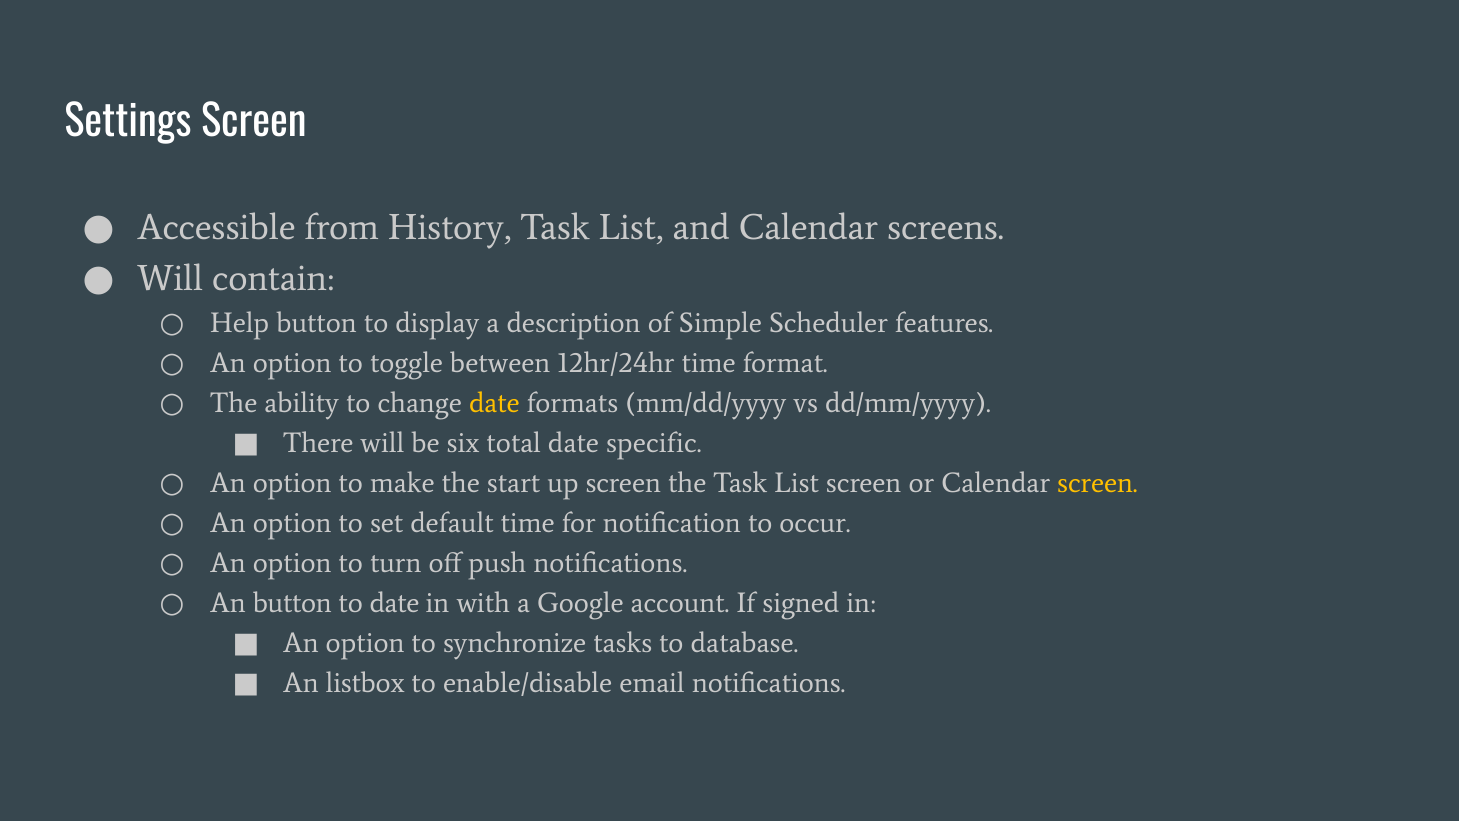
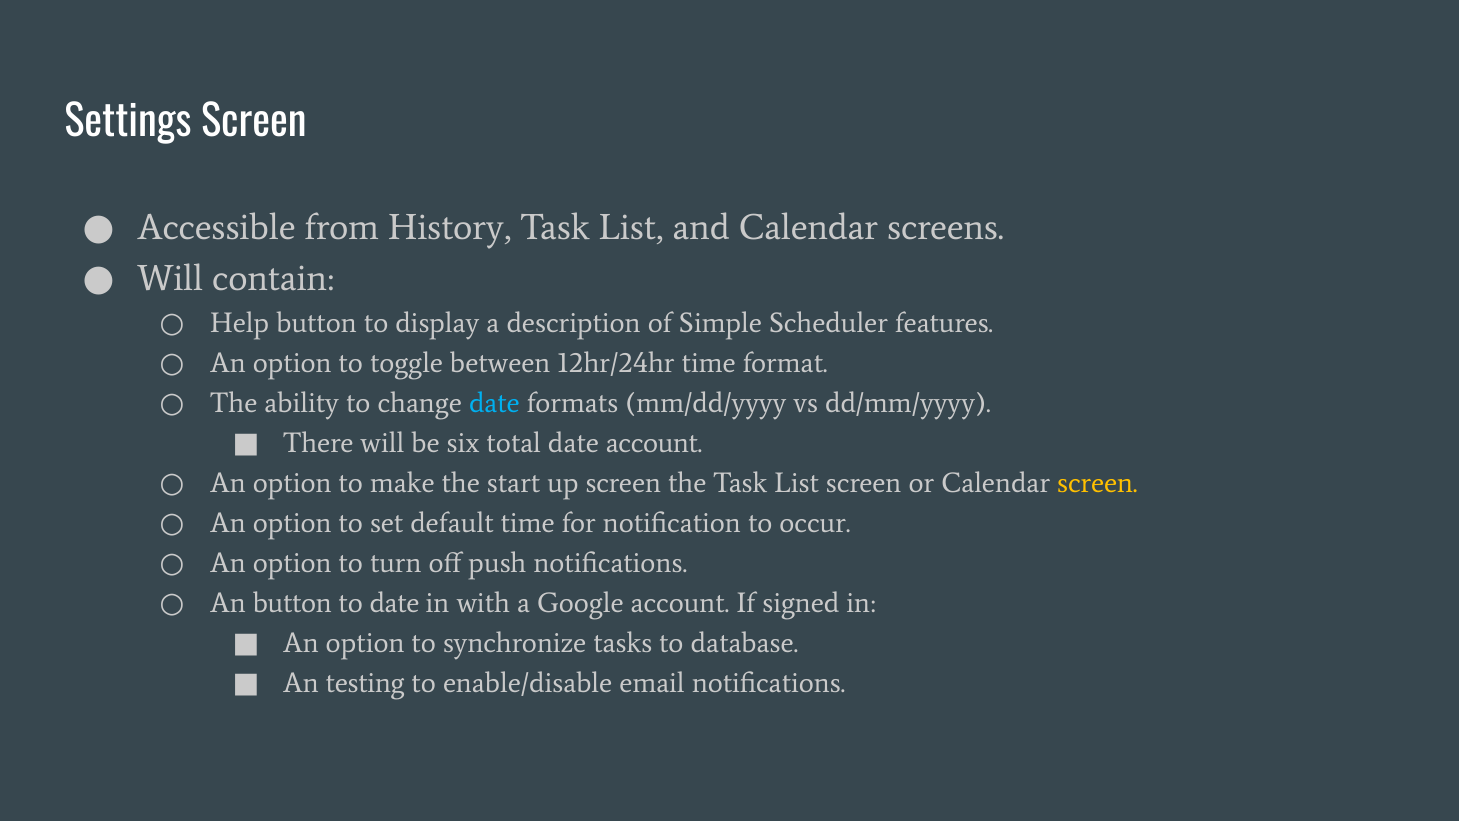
date at (494, 403) colour: yellow -> light blue
date specific: specific -> account
listbox: listbox -> testing
